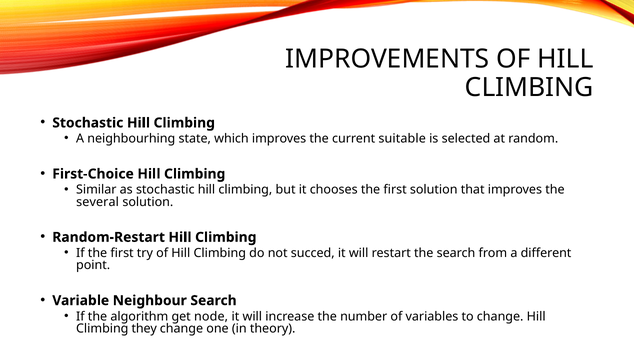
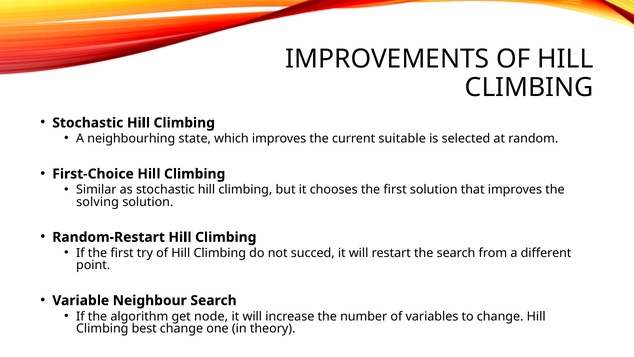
several: several -> solving
they: they -> best
